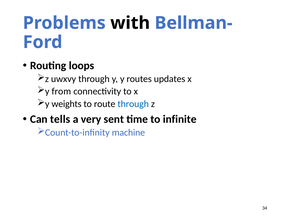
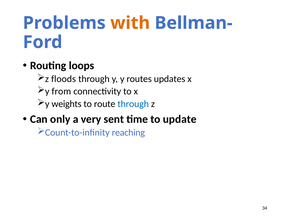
with colour: black -> orange
uwxvy: uwxvy -> floods
tells: tells -> only
infinite: infinite -> update
machine: machine -> reaching
